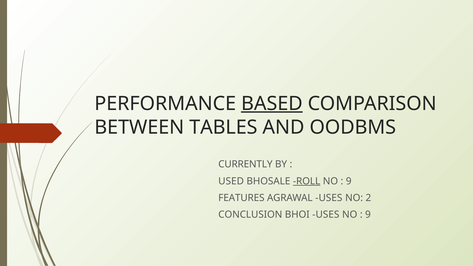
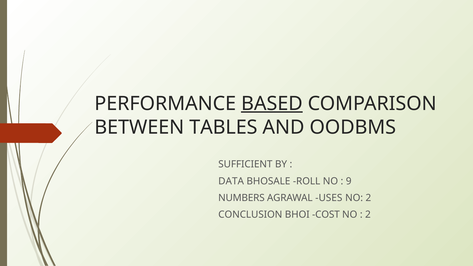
CURRENTLY: CURRENTLY -> SUFFICIENT
USED: USED -> DATA
ROLL underline: present -> none
FEATURES: FEATURES -> NUMBERS
BHOI USES: USES -> COST
9 at (368, 215): 9 -> 2
